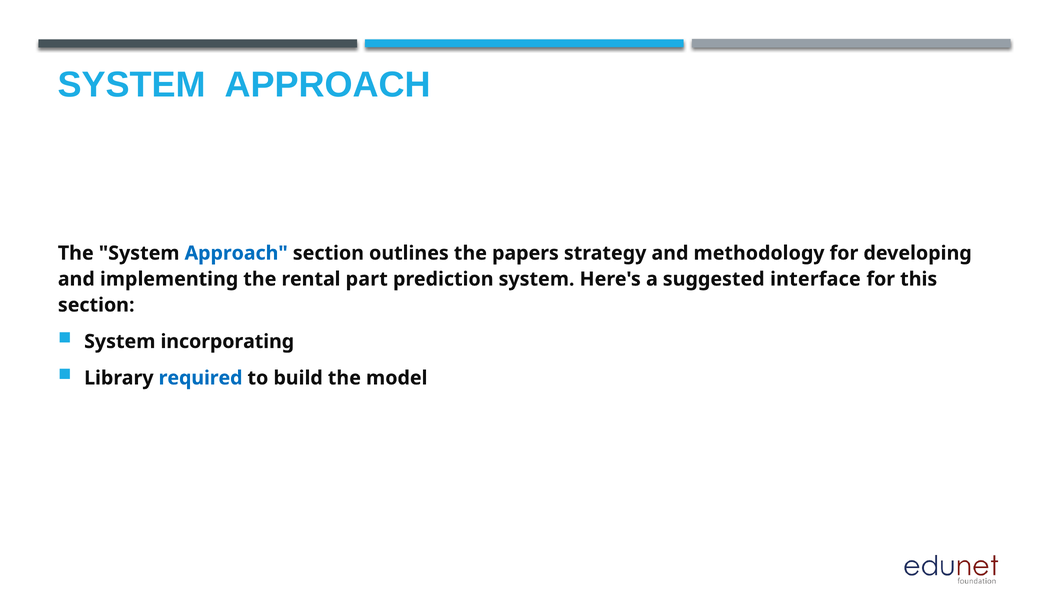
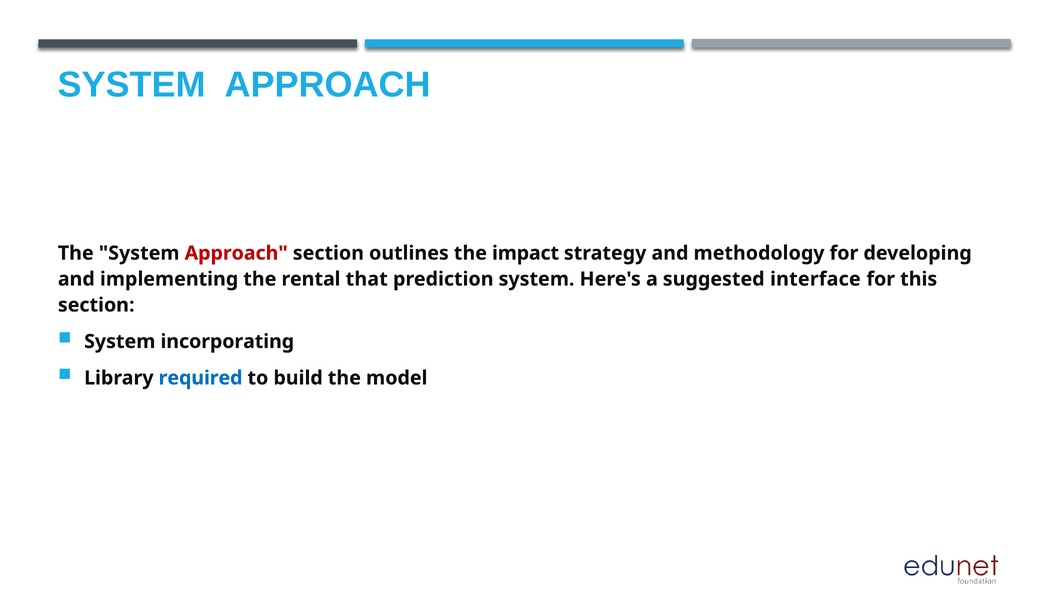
Approach at (236, 253) colour: blue -> red
papers: papers -> impact
part: part -> that
